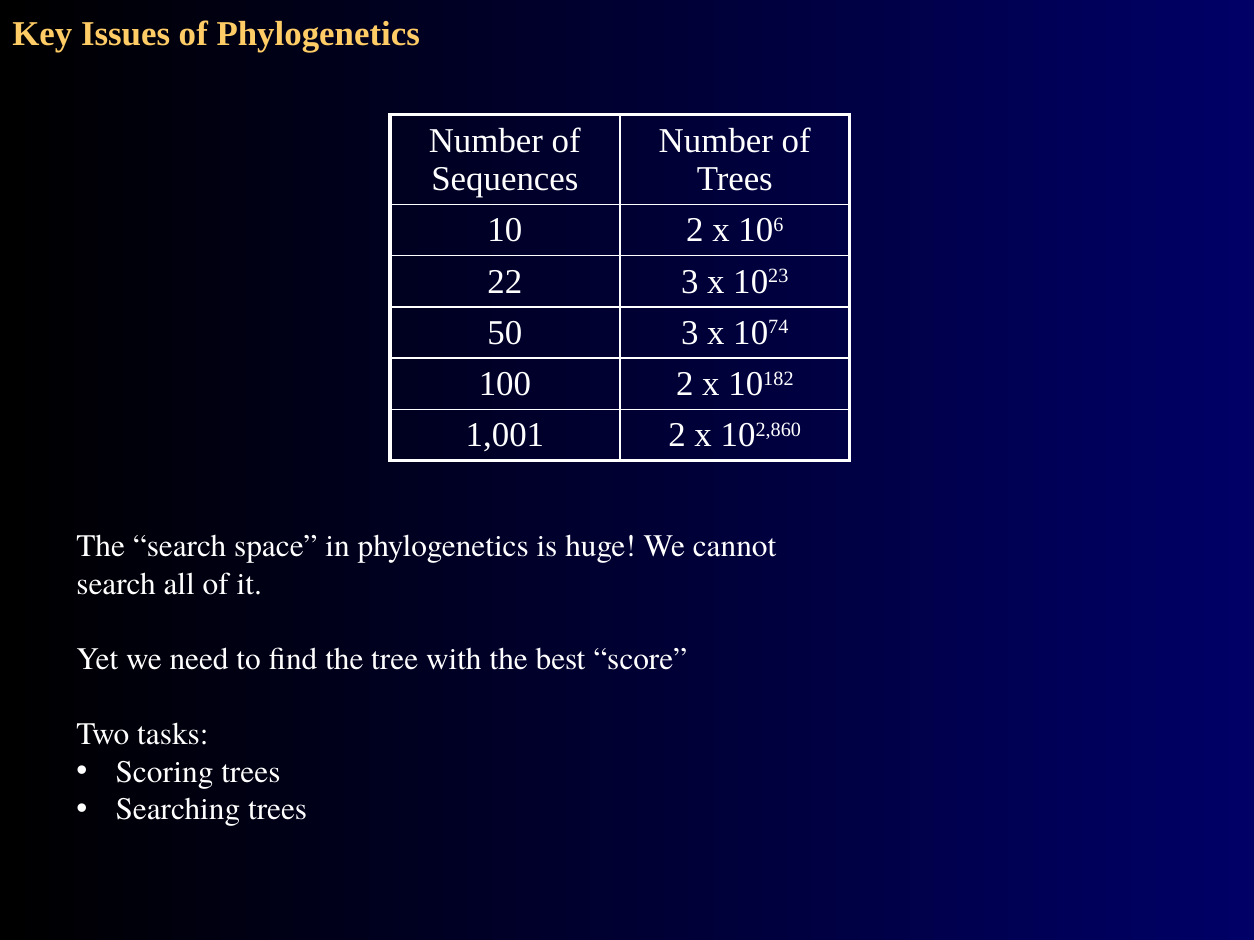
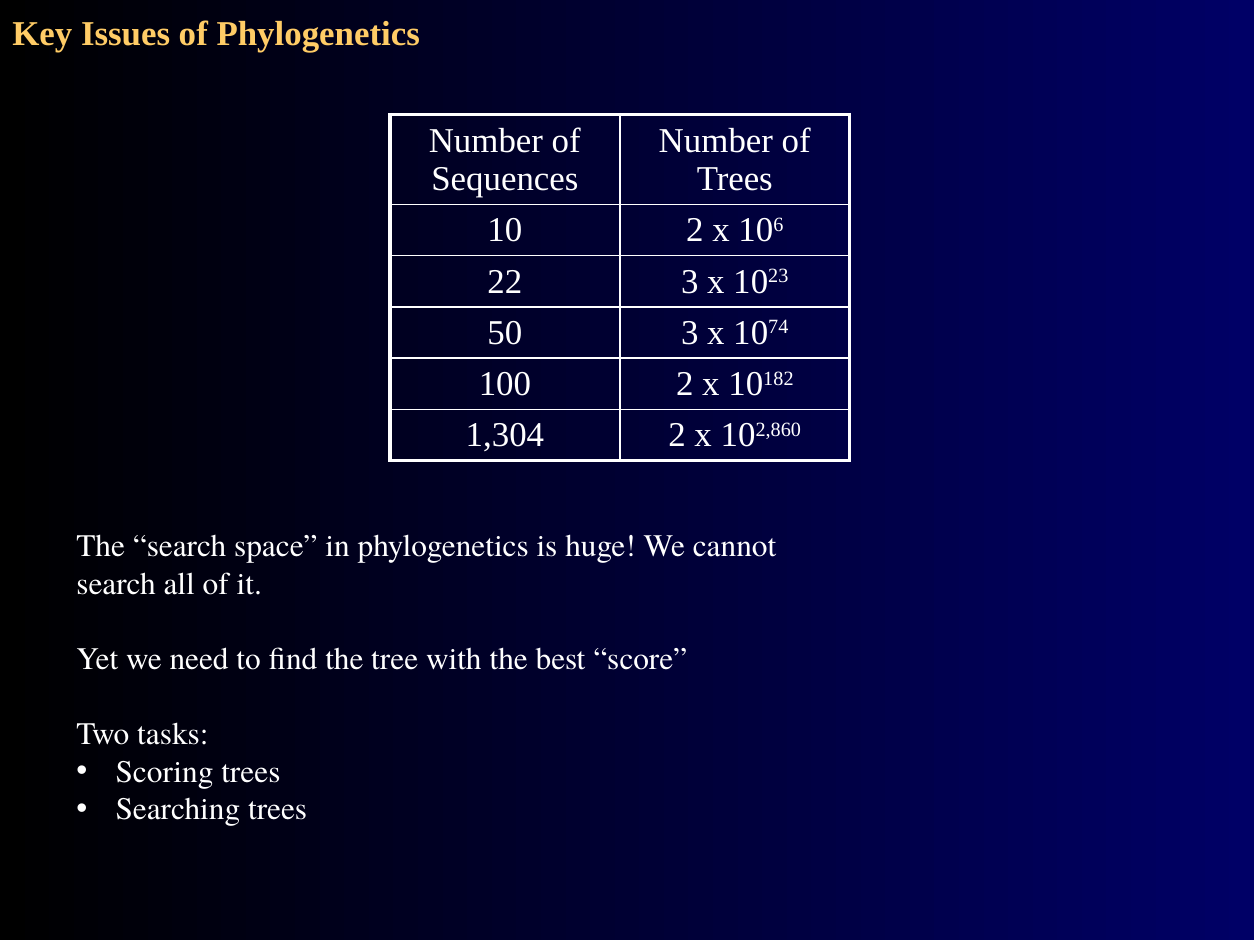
1,001: 1,001 -> 1,304
